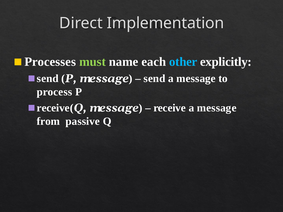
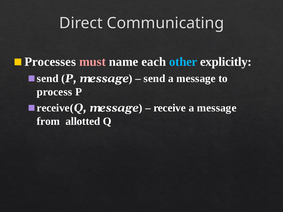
Implementation: Implementation -> Communicating
must colour: light green -> pink
passive: passive -> allotted
